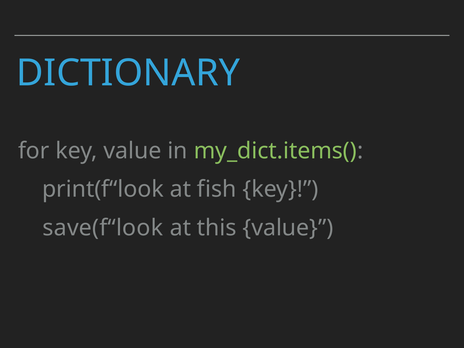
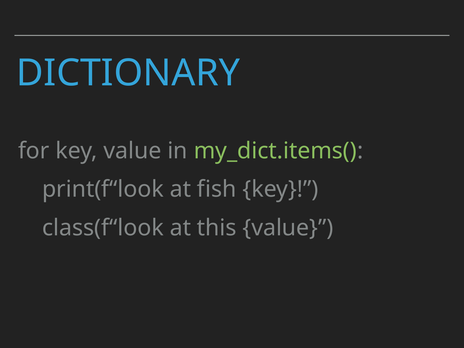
save(f“look: save(f“look -> class(f“look
